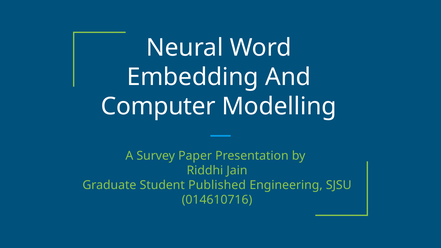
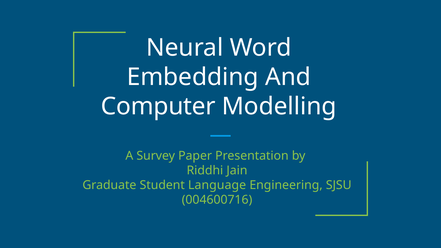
Published: Published -> Language
014610716: 014610716 -> 004600716
